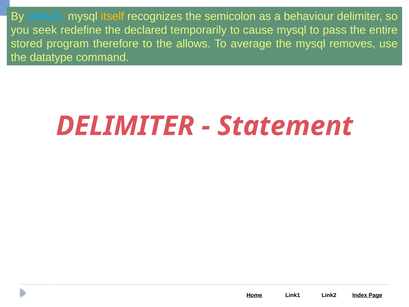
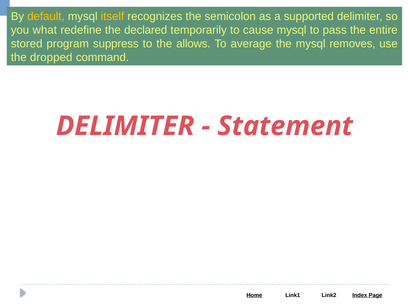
default colour: light blue -> yellow
behaviour: behaviour -> supported
seek: seek -> what
therefore: therefore -> suppress
datatype: datatype -> dropped
